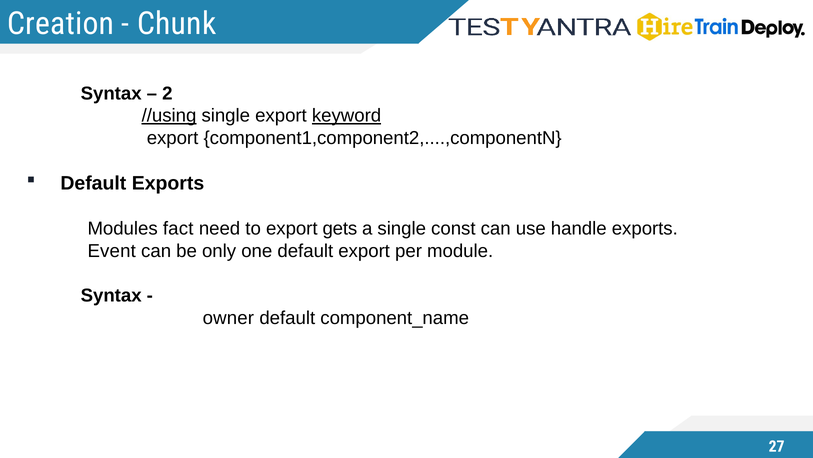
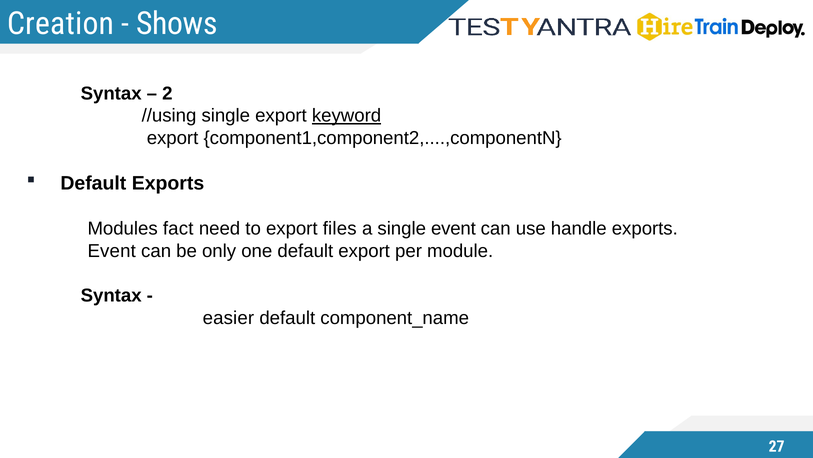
Chunk: Chunk -> Shows
//using underline: present -> none
gets: gets -> files
single const: const -> event
owner: owner -> easier
